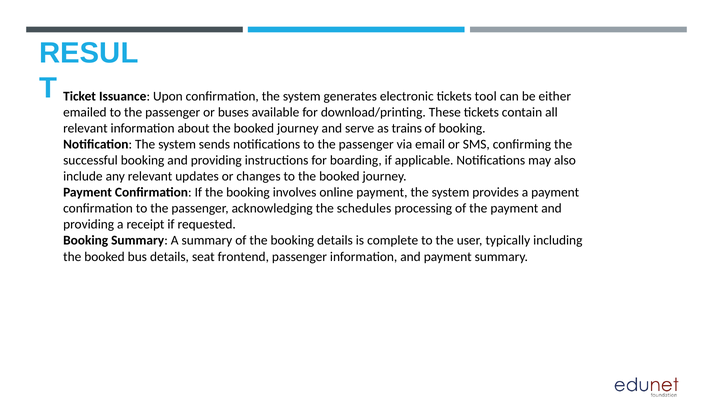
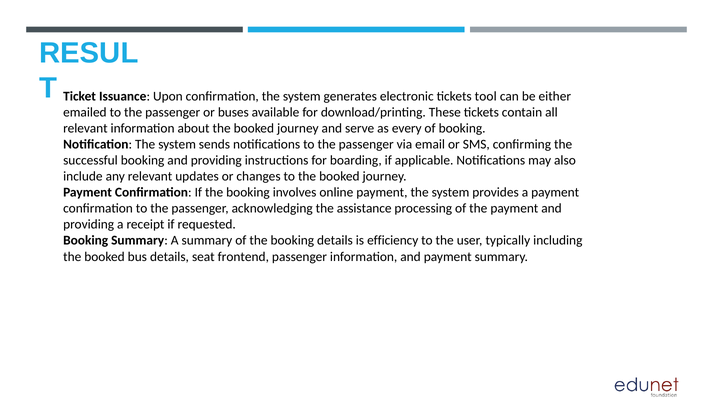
trains: trains -> every
schedules: schedules -> assistance
complete: complete -> efficiency
